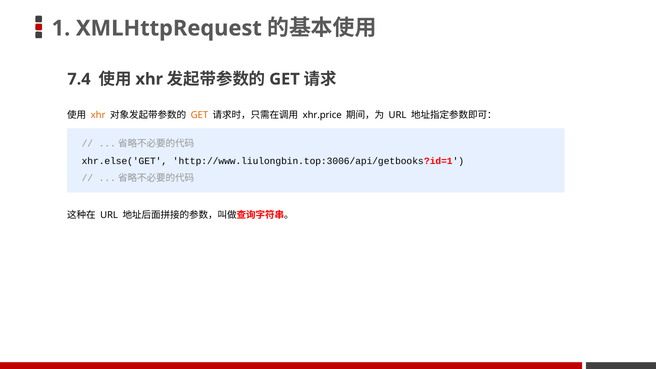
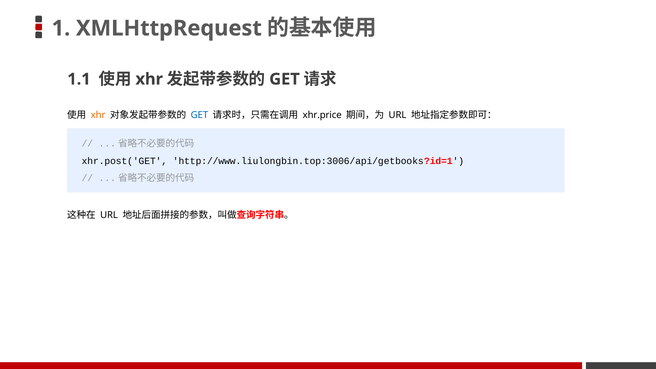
7.4: 7.4 -> 1.1
GET at (199, 115) colour: orange -> blue
xhr.else('GET: xhr.else('GET -> xhr.post('GET
